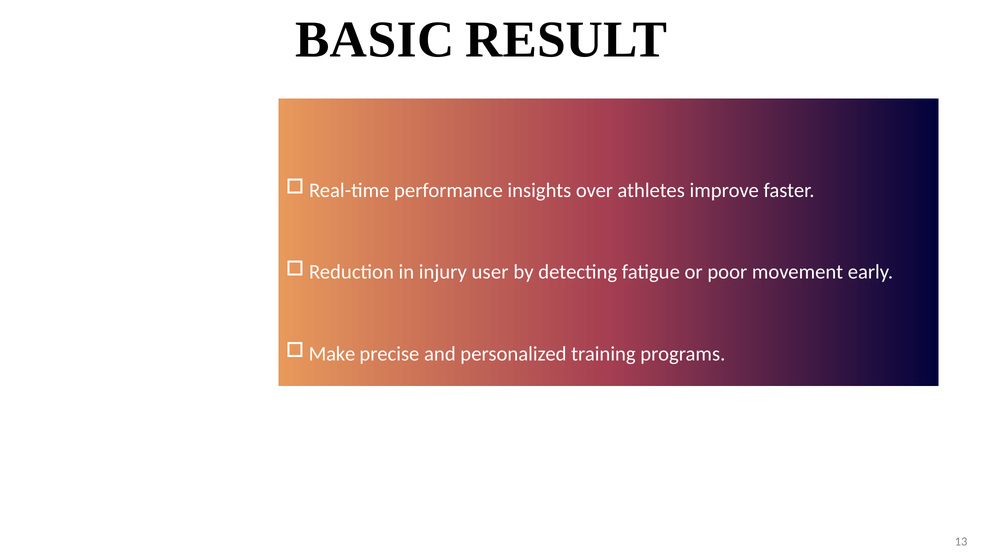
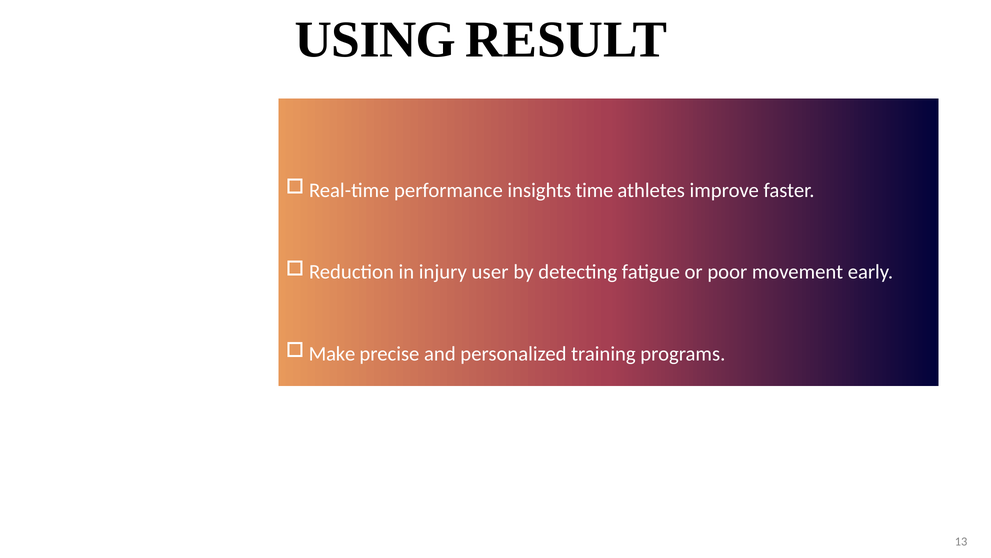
BASIC: BASIC -> USING
over: over -> time
